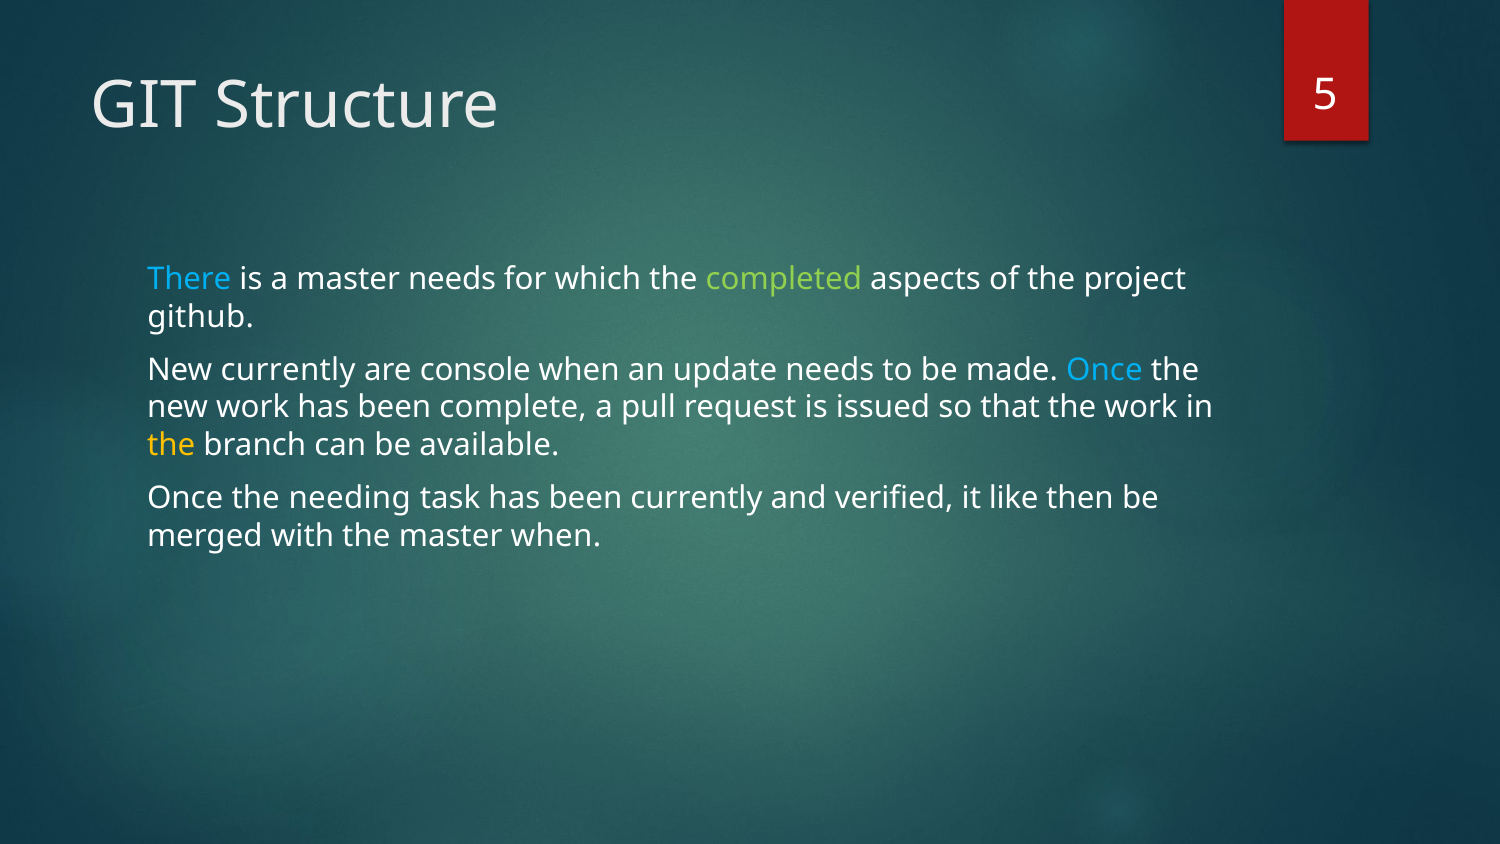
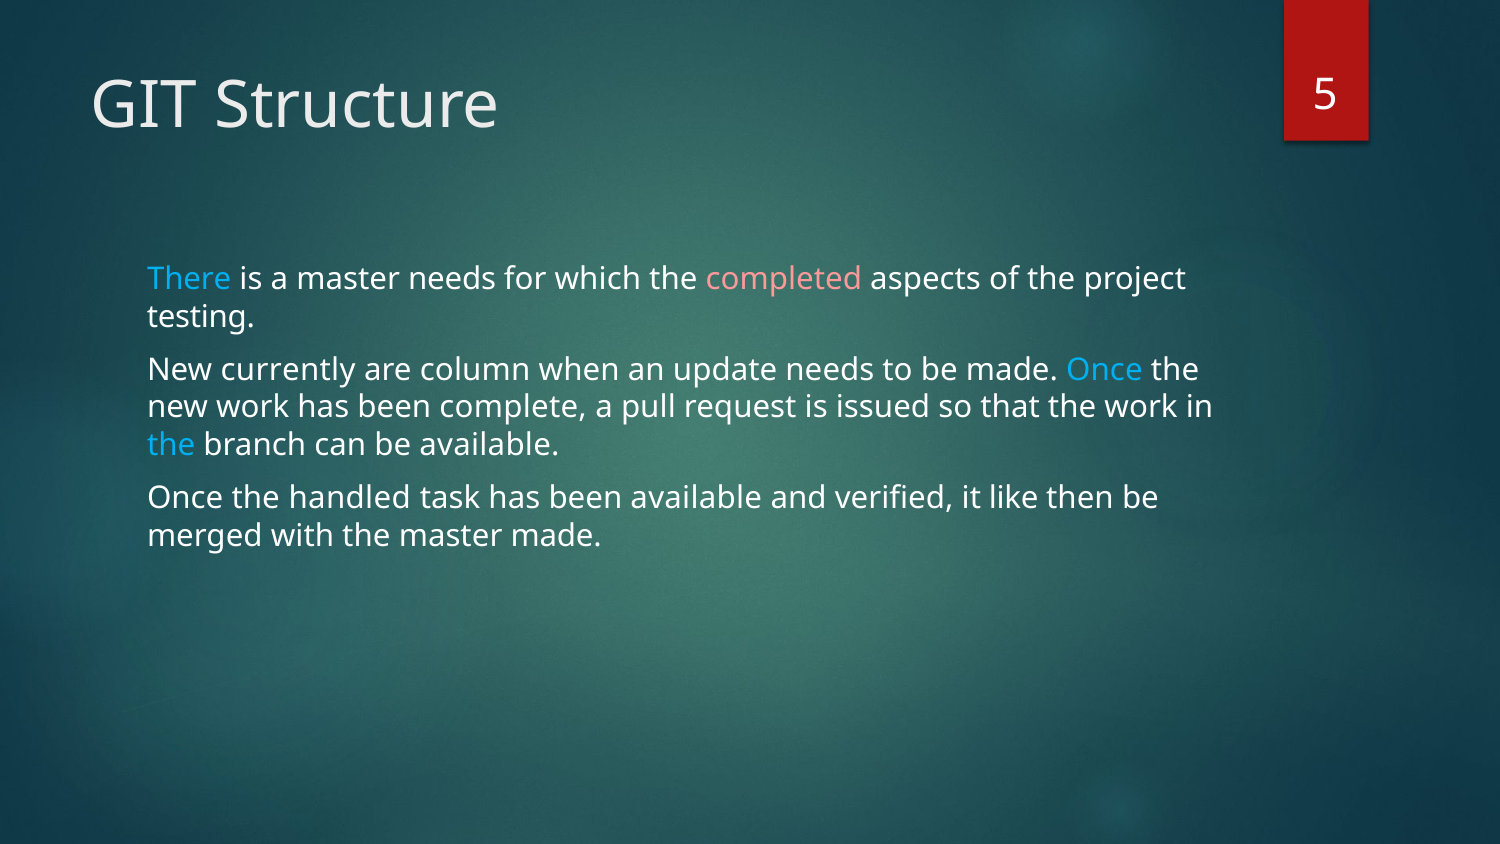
completed colour: light green -> pink
github: github -> testing
console: console -> column
the at (171, 445) colour: yellow -> light blue
needing: needing -> handled
been currently: currently -> available
master when: when -> made
